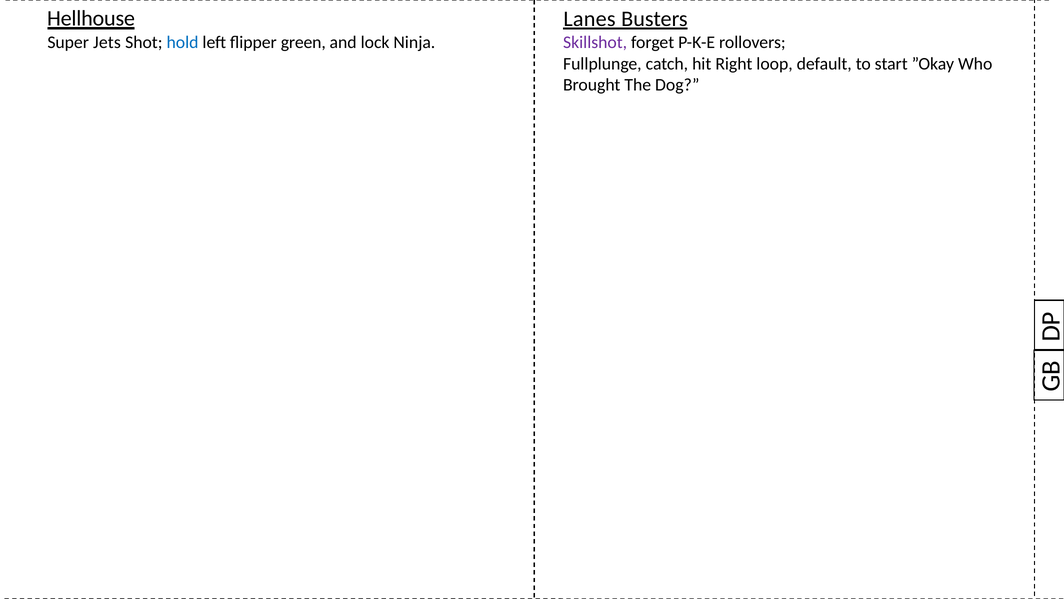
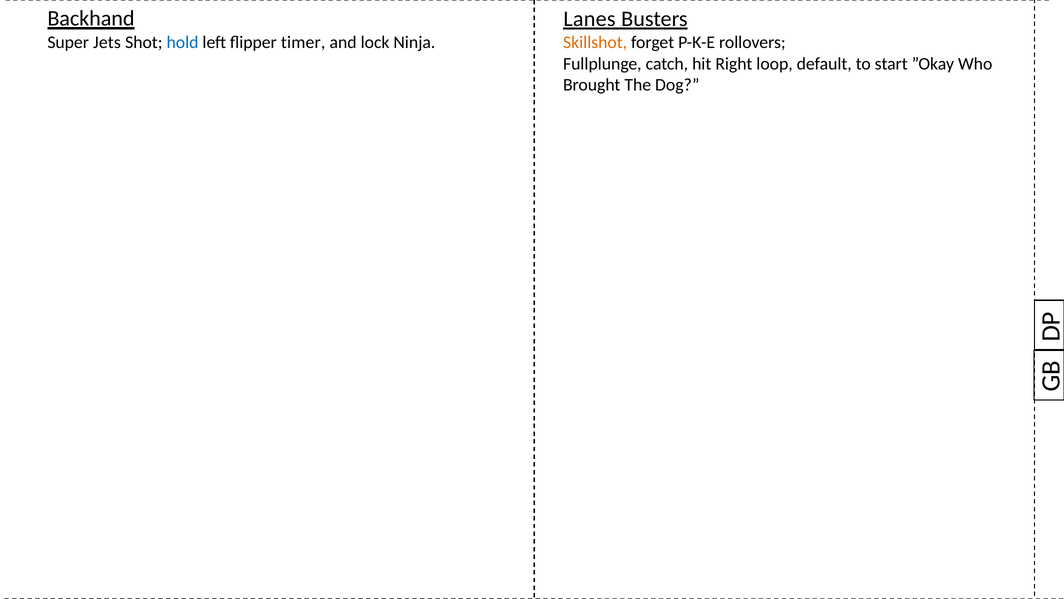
Hellhouse: Hellhouse -> Backhand
green: green -> timer
Skillshot colour: purple -> orange
